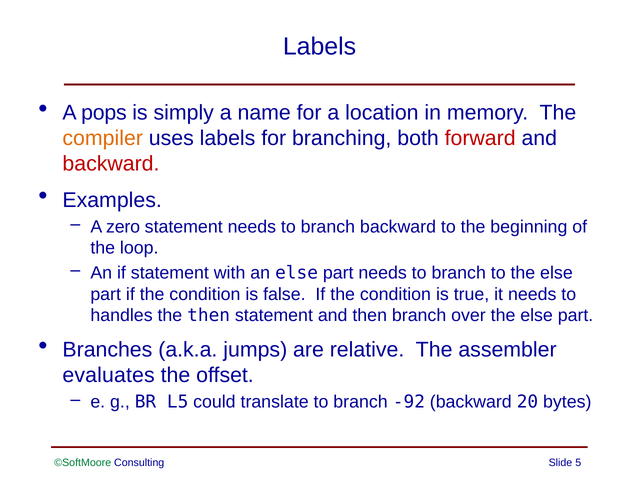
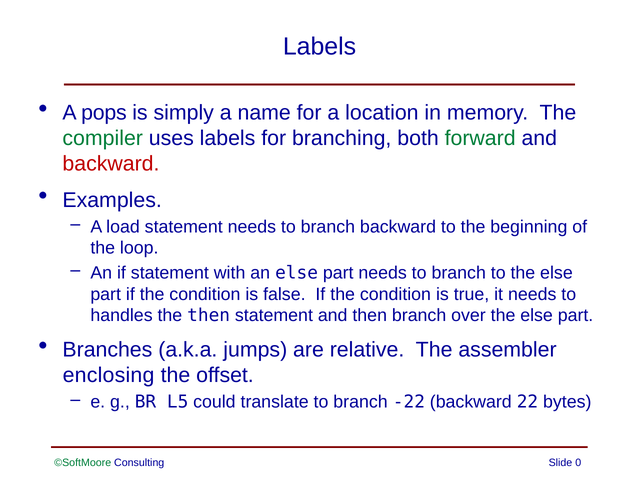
compiler colour: orange -> green
forward colour: red -> green
zero: zero -> load
evaluates: evaluates -> enclosing
-92: -92 -> -22
20: 20 -> 22
5: 5 -> 0
